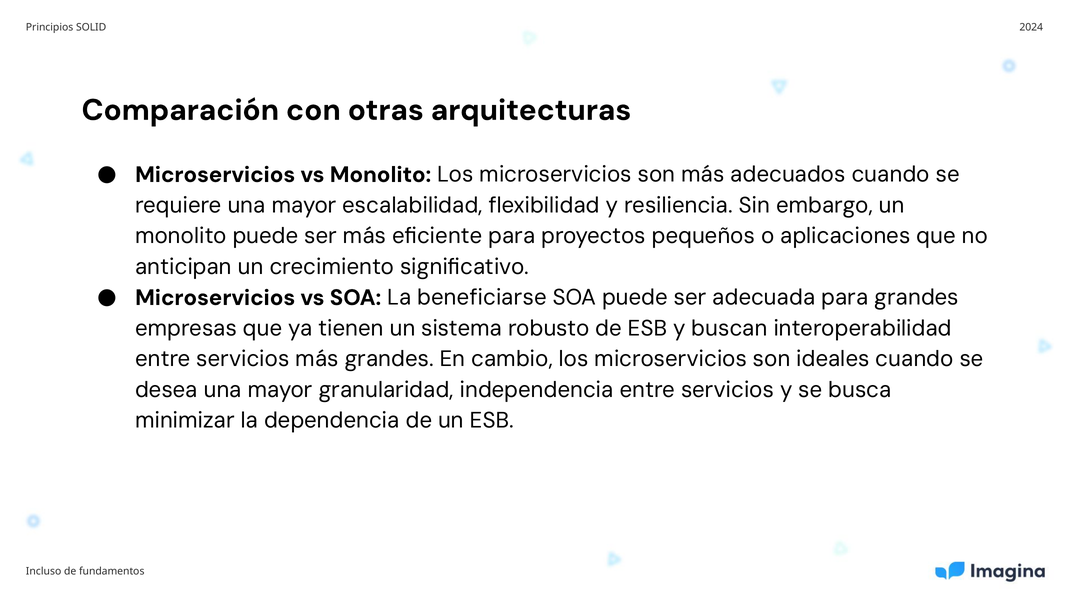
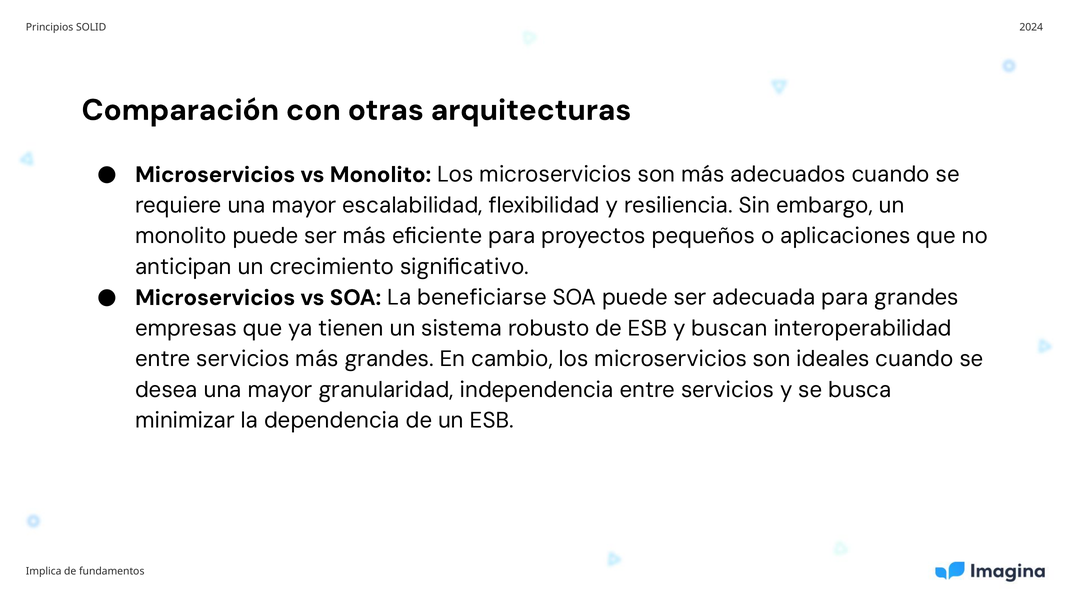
Incluso: Incluso -> Implica
